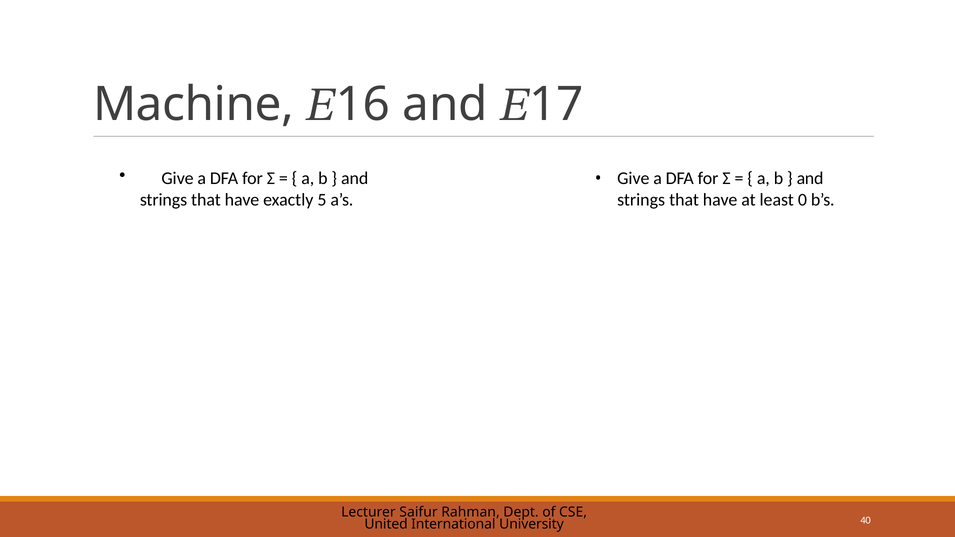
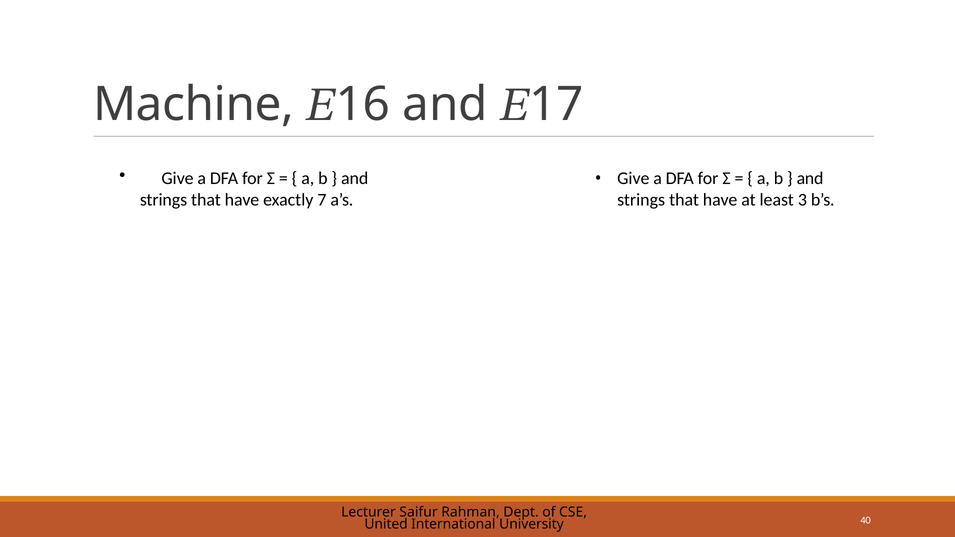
5: 5 -> 7
0: 0 -> 3
